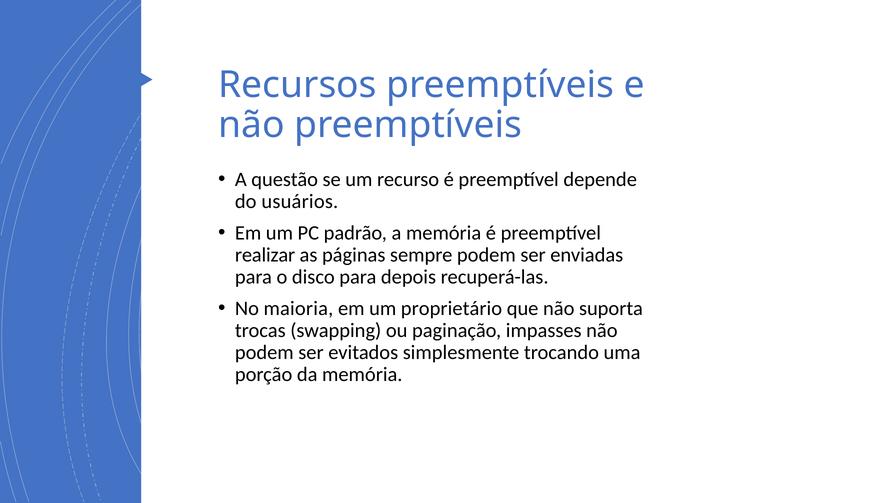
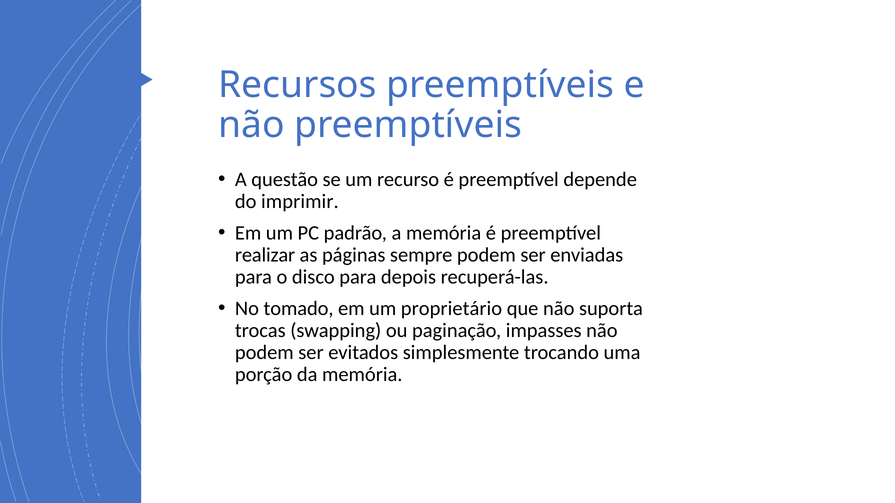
usuários: usuários -> imprimir
maioria: maioria -> tomado
